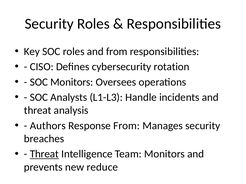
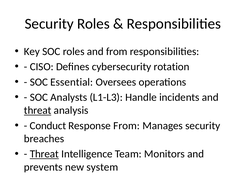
SOC Monitors: Monitors -> Essential
threat at (38, 111) underline: none -> present
Authors: Authors -> Conduct
reduce: reduce -> system
